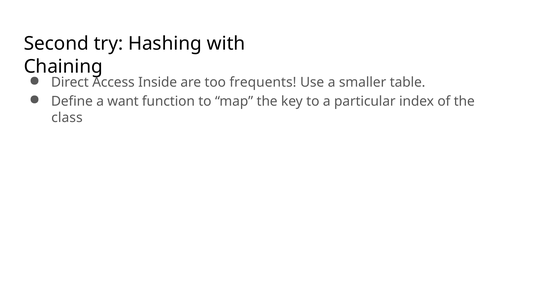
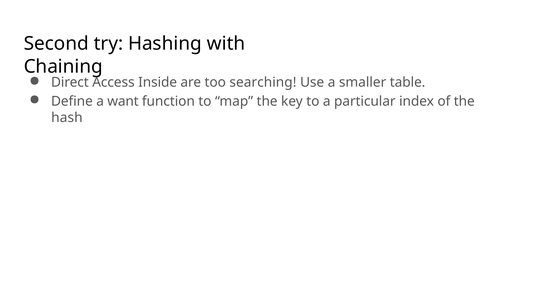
frequents: frequents -> searching
class: class -> hash
